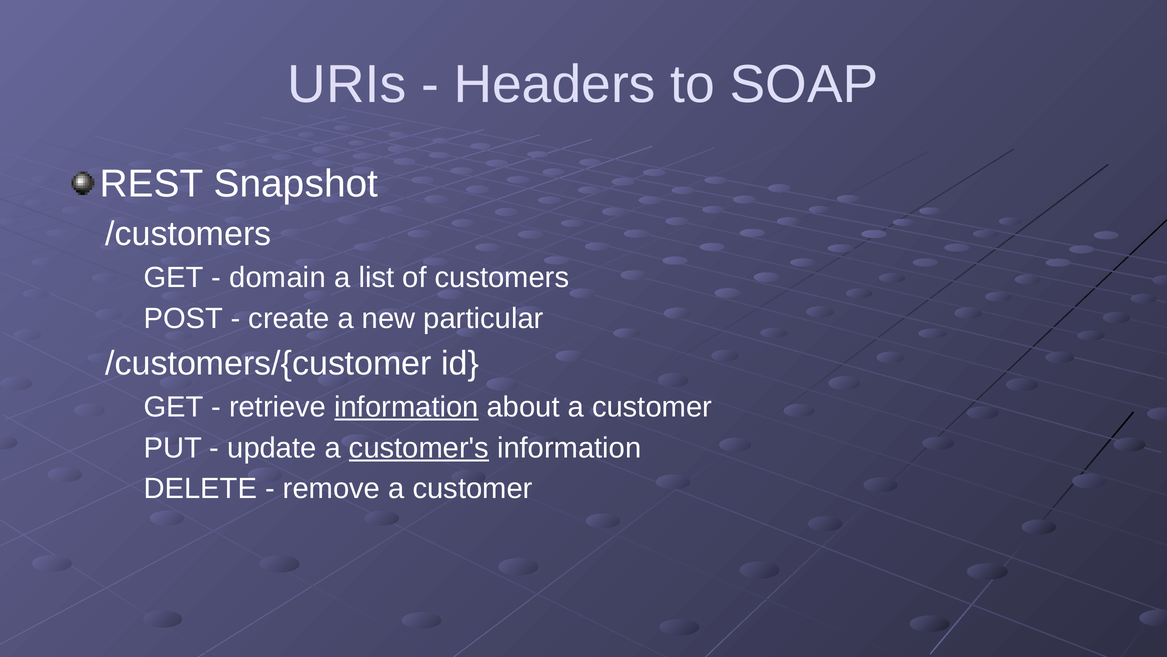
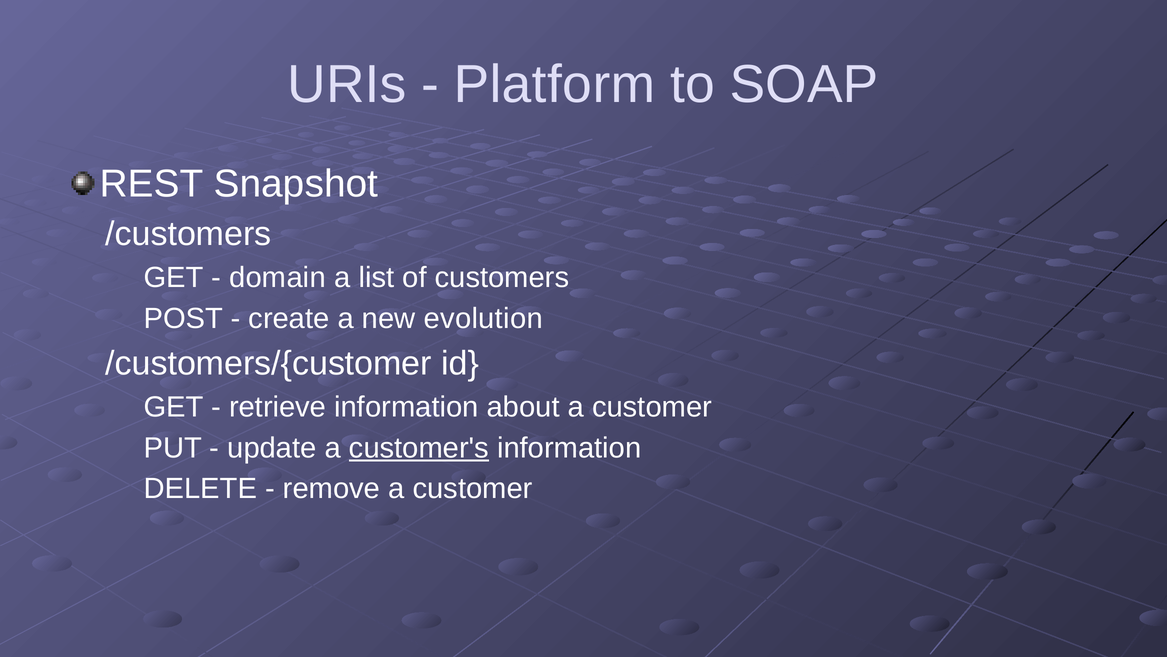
Headers: Headers -> Platform
particular: particular -> evolution
information at (406, 407) underline: present -> none
